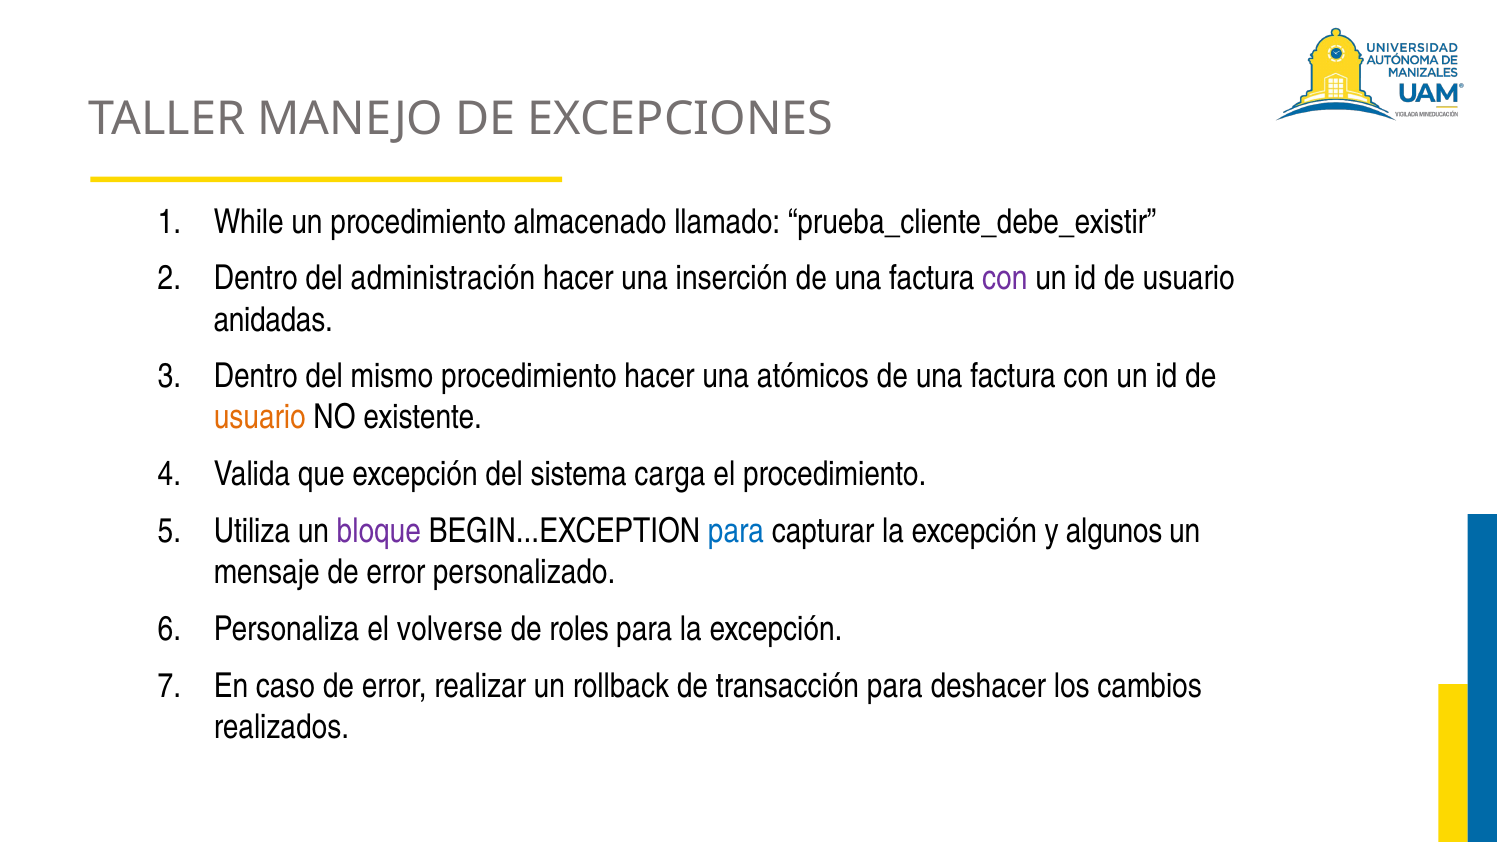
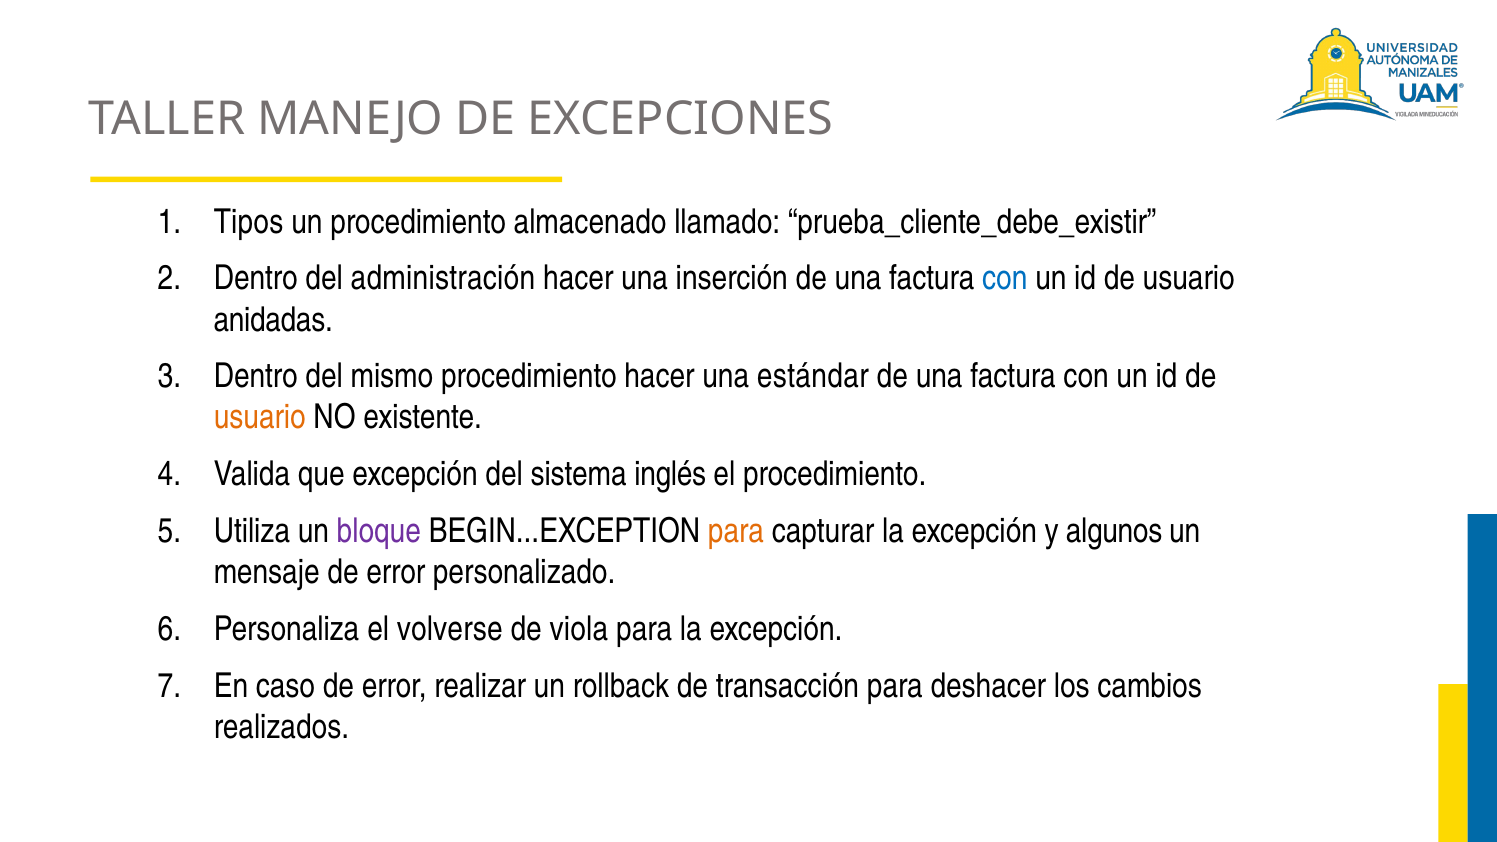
While: While -> Tipos
con at (1005, 279) colour: purple -> blue
atómicos: atómicos -> estándar
carga: carga -> inglés
para at (736, 531) colour: blue -> orange
roles: roles -> viola
